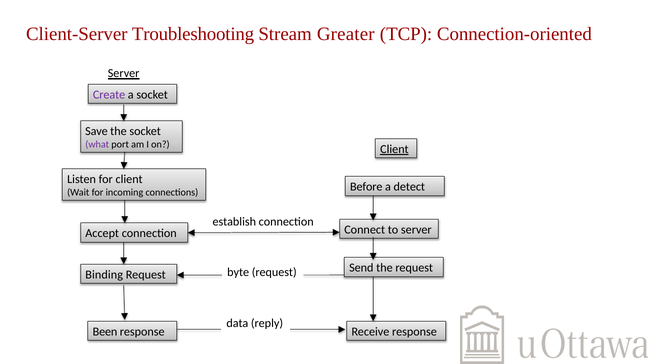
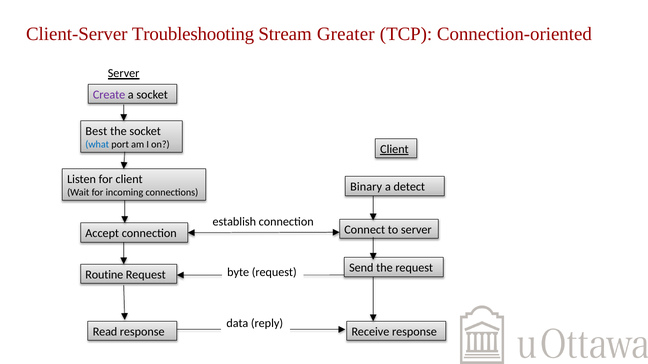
Save: Save -> Best
what colour: purple -> blue
Before: Before -> Binary
Binding: Binding -> Routine
Been: Been -> Read
